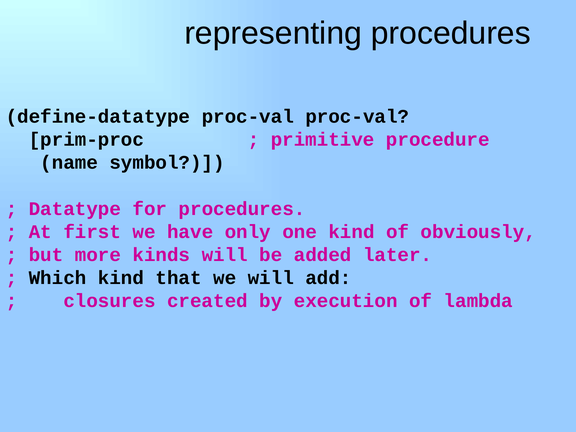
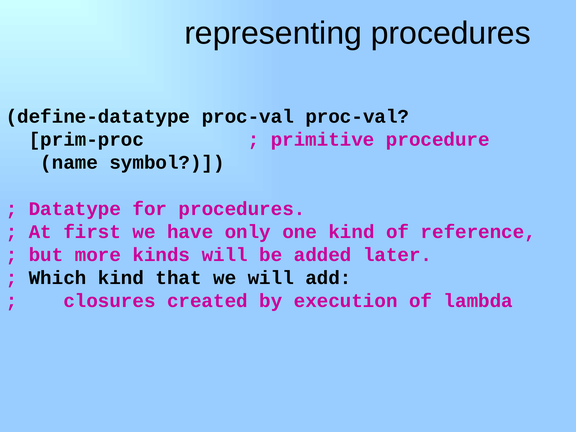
obviously: obviously -> reference
